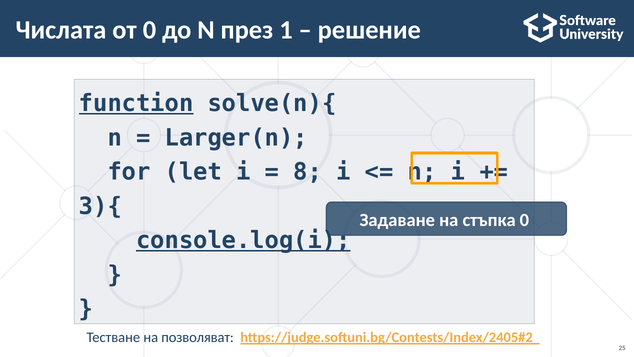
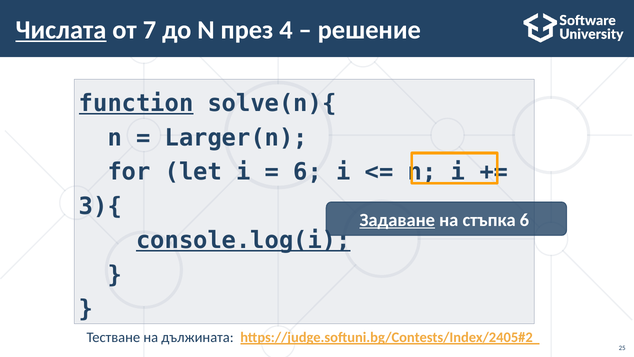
Числата underline: none -> present
от 0: 0 -> 7
1: 1 -> 4
8 at (308, 172): 8 -> 6
Задаване underline: none -> present
стъпка 0: 0 -> 6
позволяват: позволяват -> дължината
